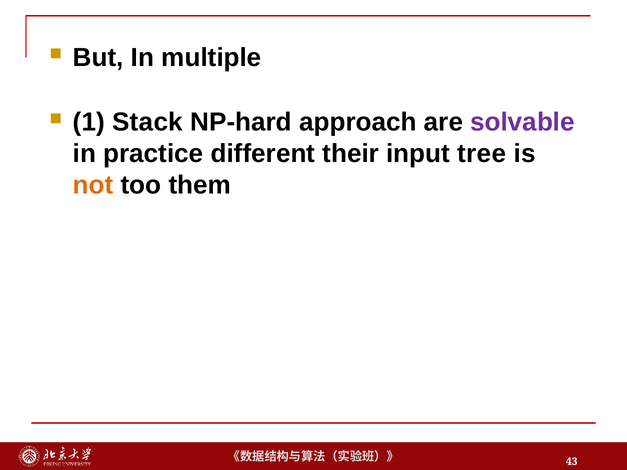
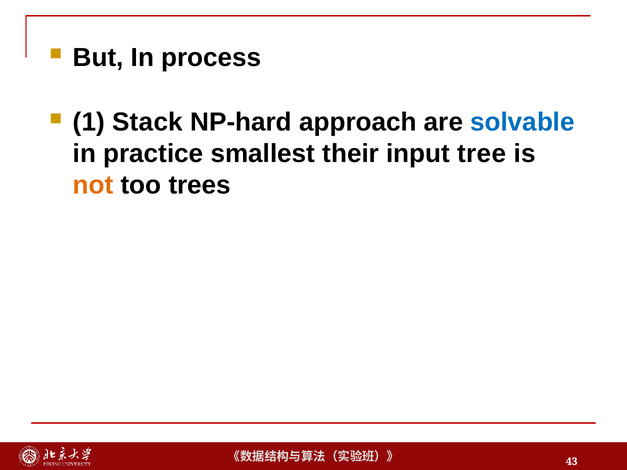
multiple: multiple -> process
solvable colour: purple -> blue
different: different -> smallest
them: them -> trees
